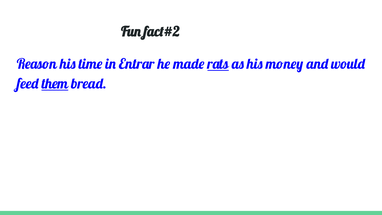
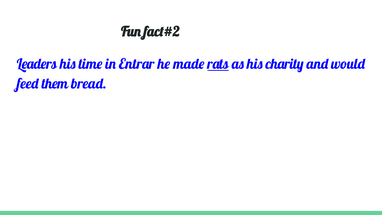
Reason: Reason -> Leaders
money: money -> charity
them underline: present -> none
